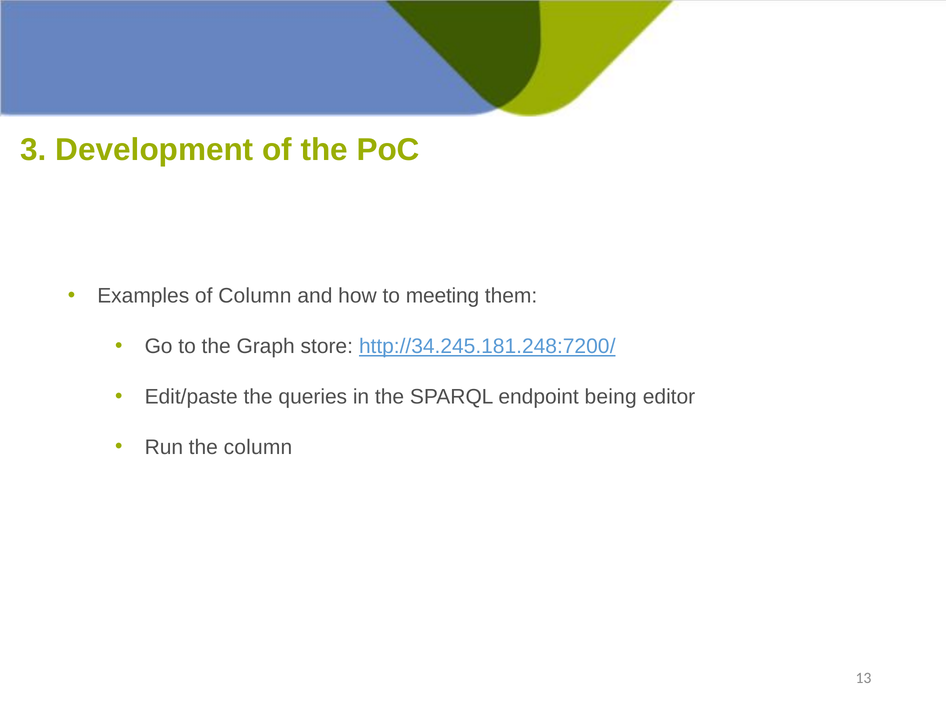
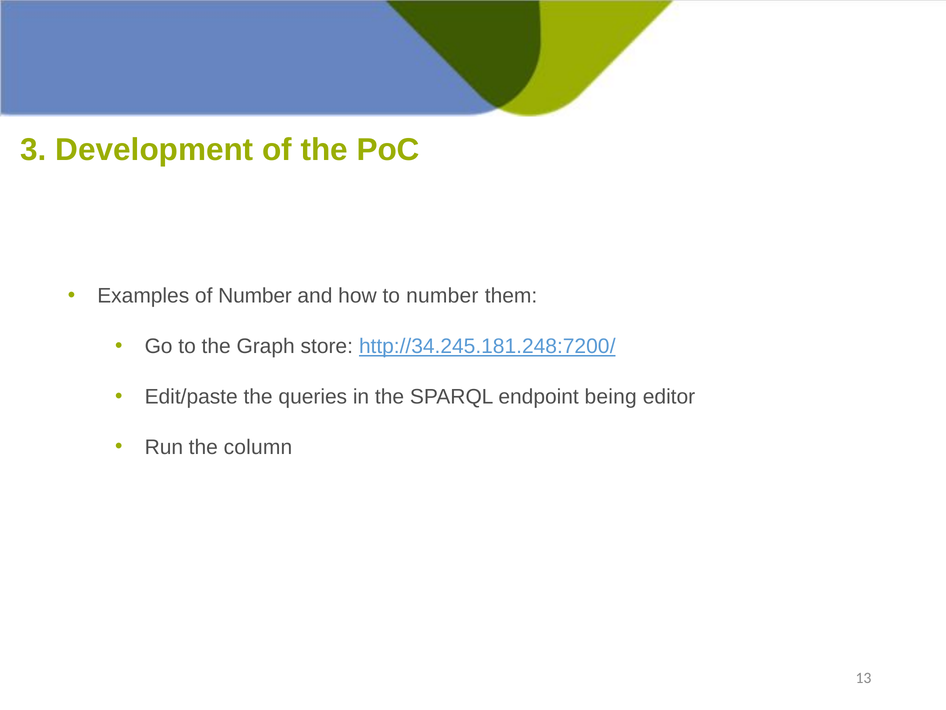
of Column: Column -> Number
to meeting: meeting -> number
